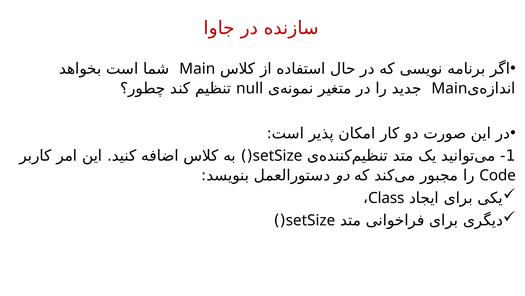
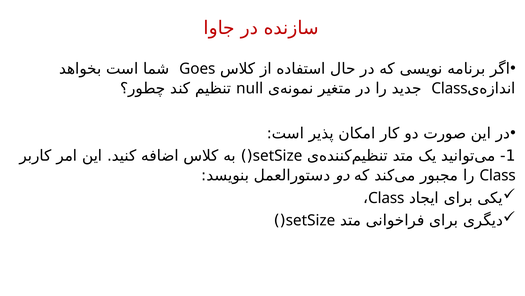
Main at (197, 69): Main -> Goes
Main at (449, 88): Main -> Class
Code at (498, 175): Code -> Class
